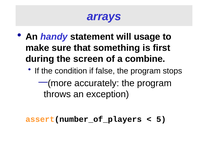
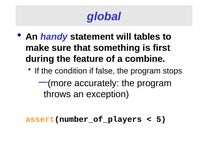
arrays: arrays -> global
usage: usage -> tables
screen: screen -> feature
